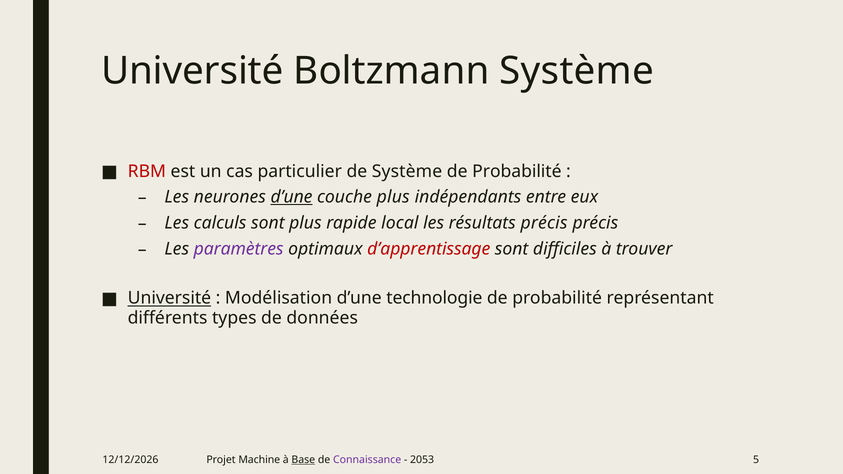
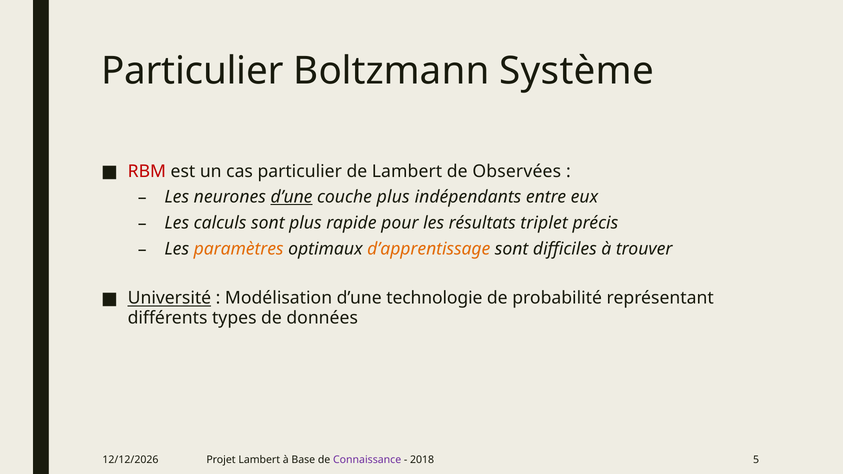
Université at (192, 71): Université -> Particulier
de Système: Système -> Lambert
Probabilité at (517, 171): Probabilité -> Observées
local: local -> pour
résultats précis: précis -> triplet
paramètres colour: purple -> orange
d’apprentissage colour: red -> orange
Projet Machine: Machine -> Lambert
Base underline: present -> none
2053: 2053 -> 2018
